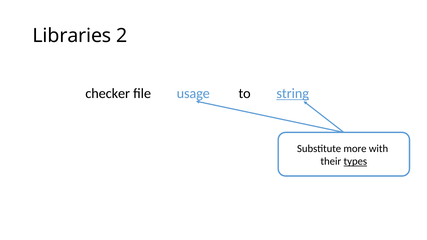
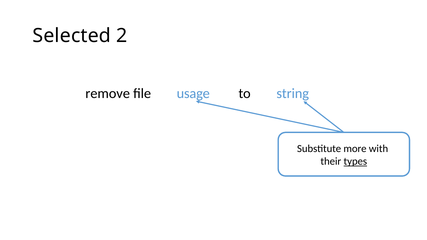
Libraries: Libraries -> Selected
checker: checker -> remove
string underline: present -> none
